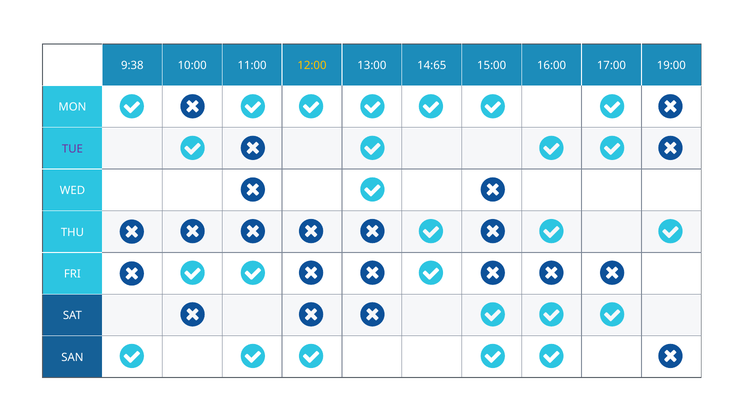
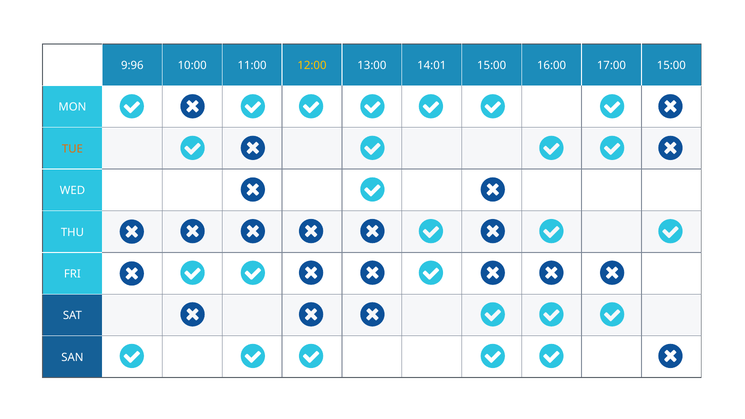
9:38: 9:38 -> 9:96
14:65: 14:65 -> 14:01
17:00 19:00: 19:00 -> 15:00
TUE colour: purple -> orange
